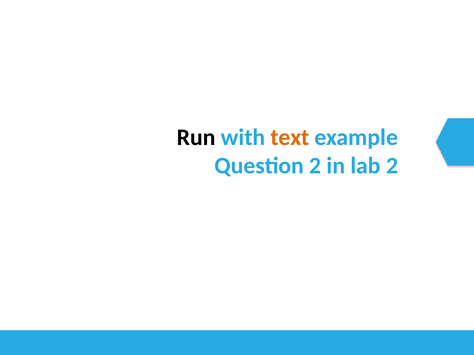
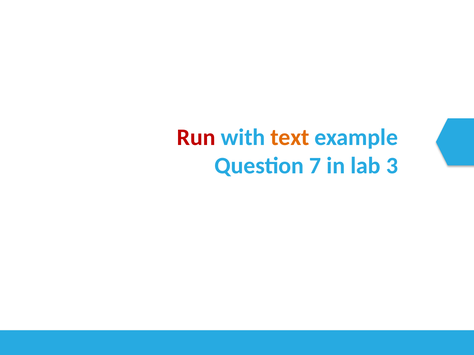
Run colour: black -> red
Question 2: 2 -> 7
lab 2: 2 -> 3
